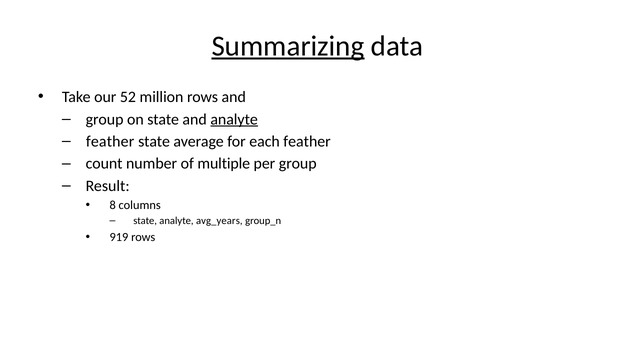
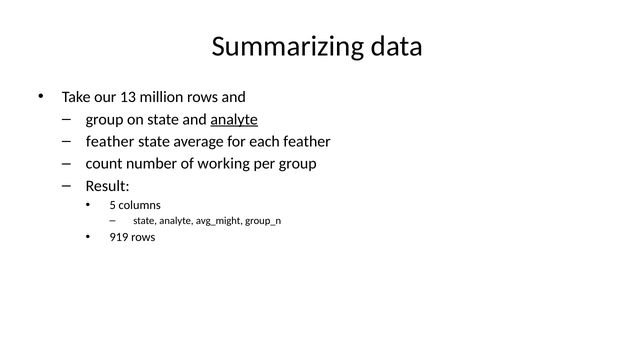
Summarizing underline: present -> none
52: 52 -> 13
multiple: multiple -> working
8: 8 -> 5
avg_years: avg_years -> avg_might
